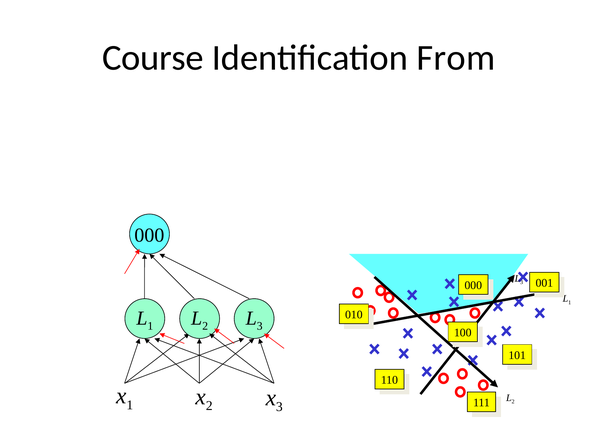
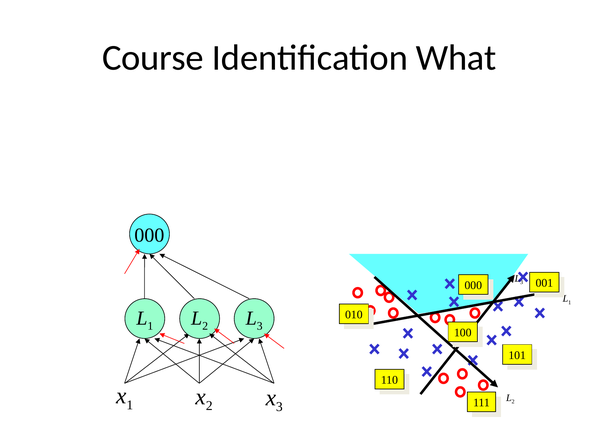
From: From -> What
